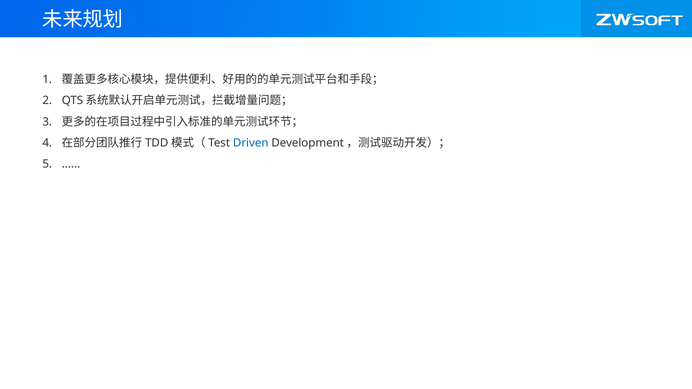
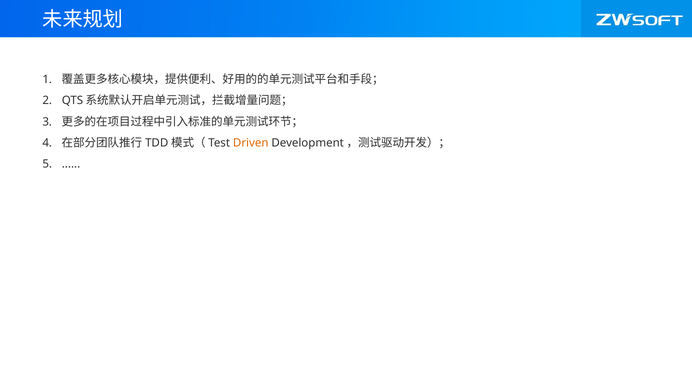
Driven colour: blue -> orange
